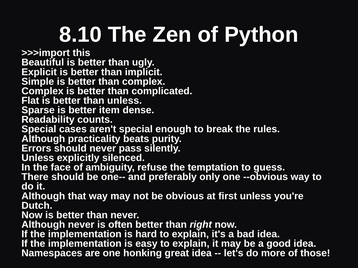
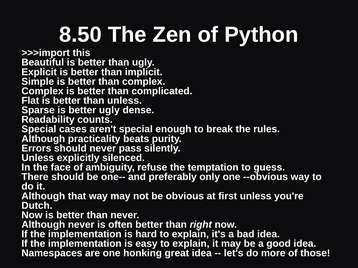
8.10: 8.10 -> 8.50
better item: item -> ugly
